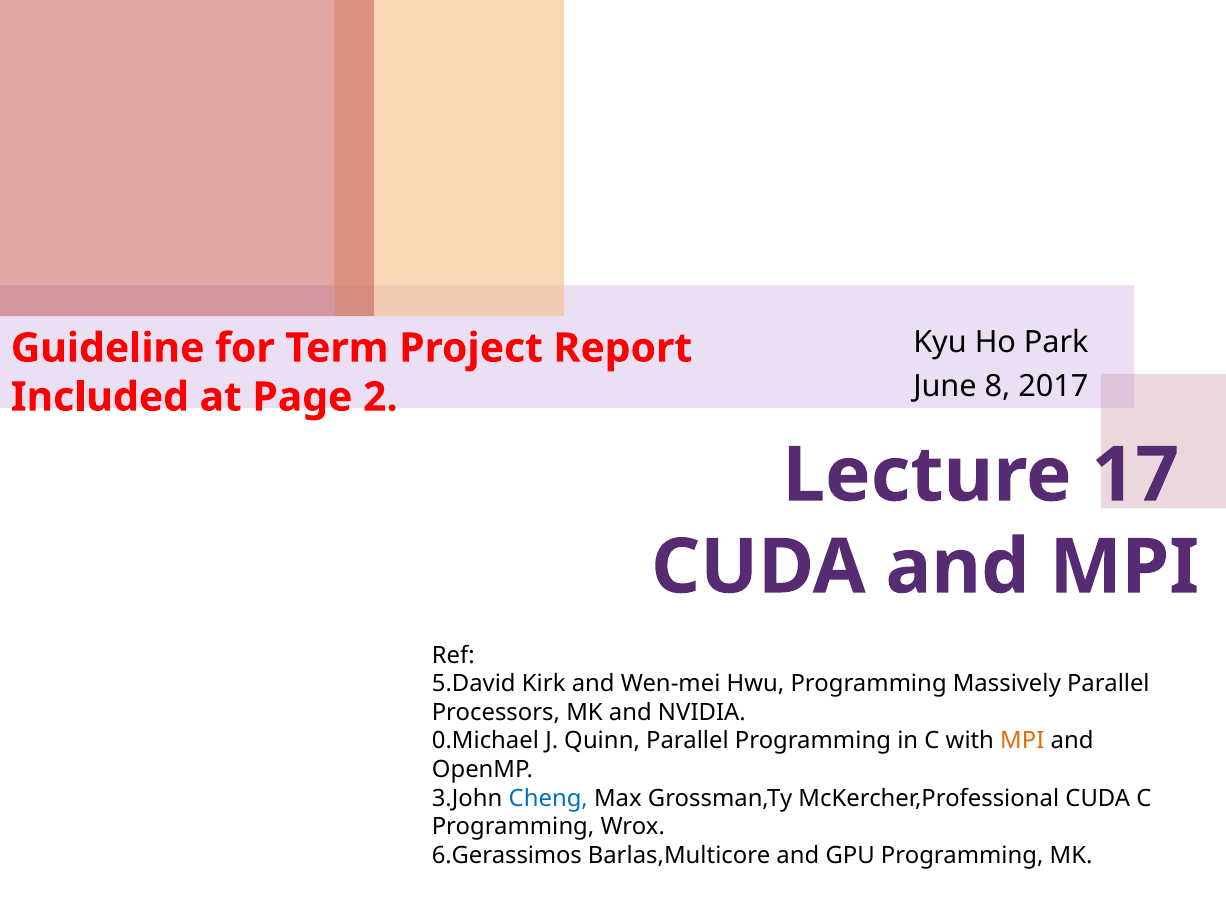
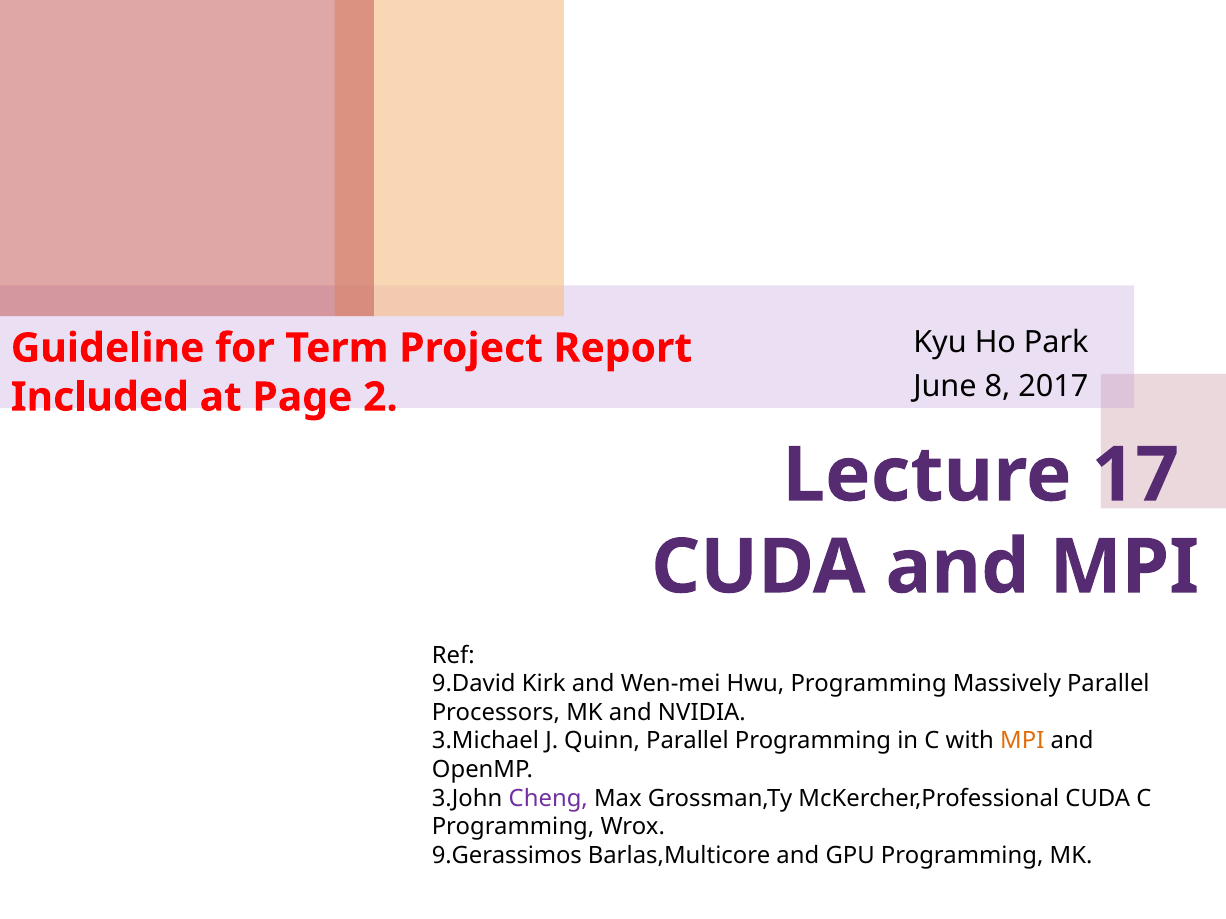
5.David: 5.David -> 9.David
0.Michael: 0.Michael -> 3.Michael
Cheng colour: blue -> purple
6.Gerassimos: 6.Gerassimos -> 9.Gerassimos
